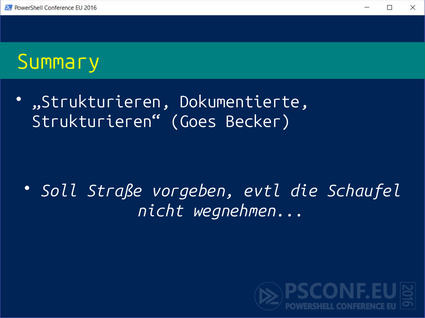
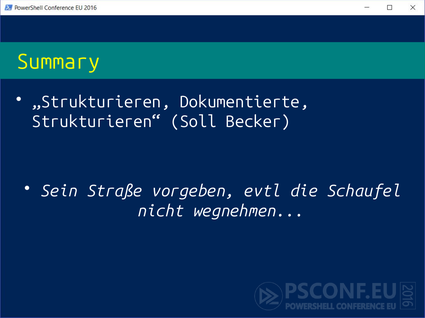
Goes: Goes -> Soll
Soll: Soll -> Sein
